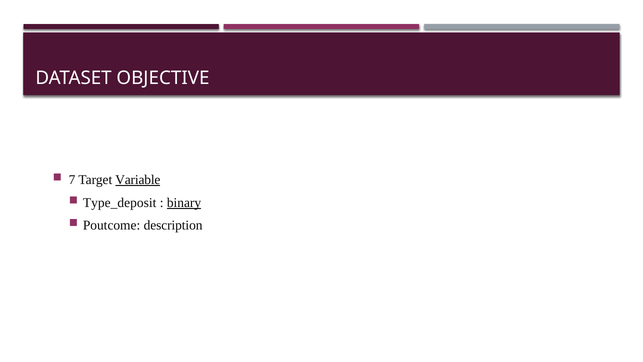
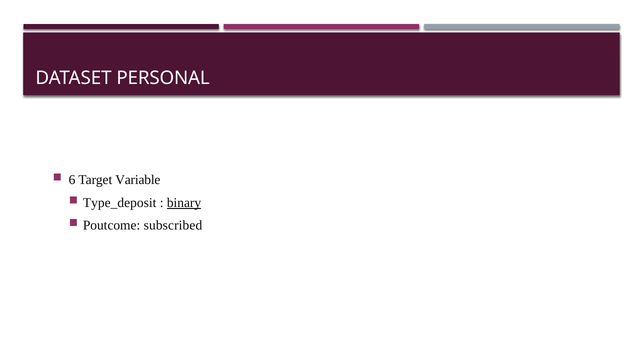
OBJECTIVE: OBJECTIVE -> PERSONAL
7: 7 -> 6
Variable underline: present -> none
description: description -> subscribed
